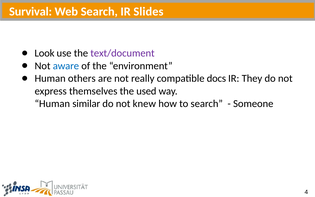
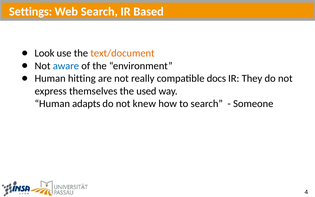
Survival: Survival -> Settings
Slides: Slides -> Based
text/document colour: purple -> orange
others: others -> hitting
similar: similar -> adapts
